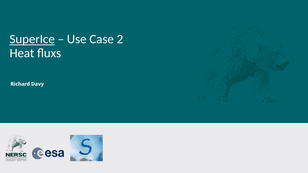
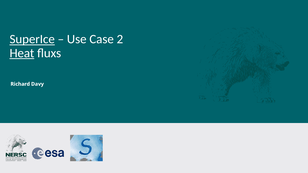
Heat underline: none -> present
